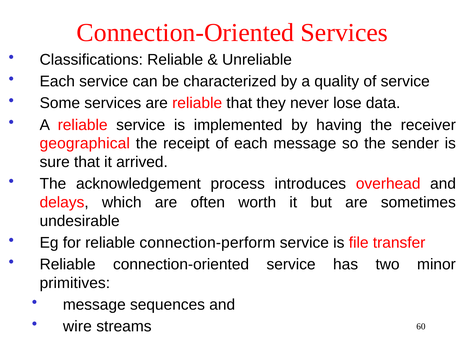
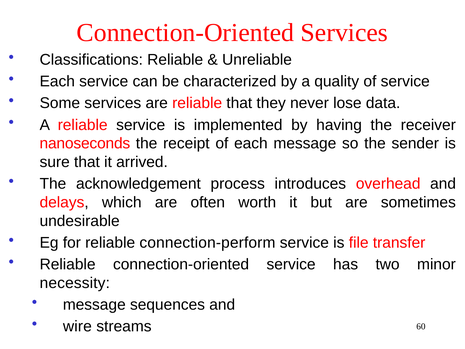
geographical: geographical -> nanoseconds
primitives: primitives -> necessity
